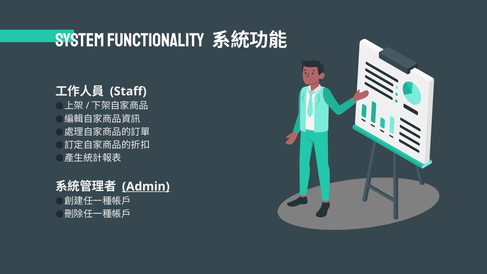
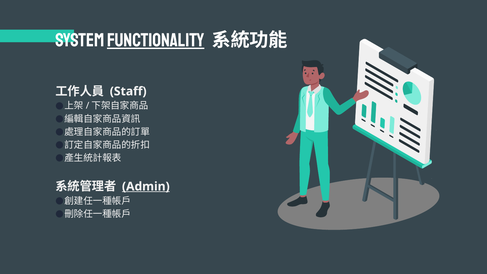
functionality underline: none -> present
